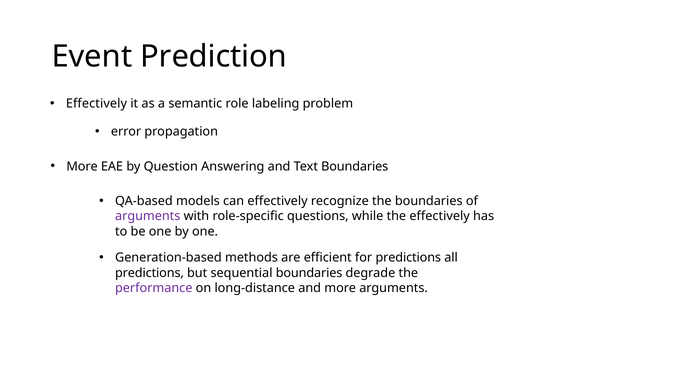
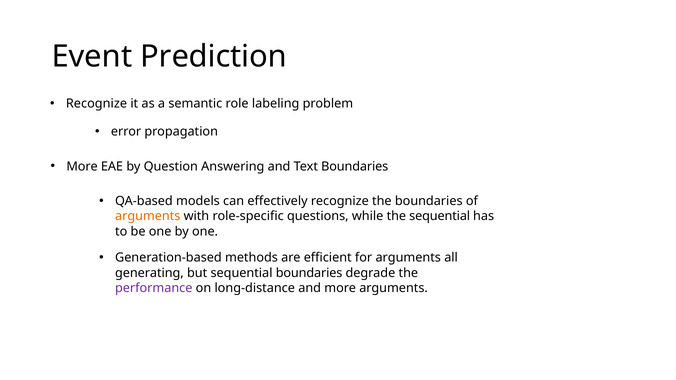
Effectively at (96, 104): Effectively -> Recognize
arguments at (148, 216) colour: purple -> orange
the effectively: effectively -> sequential
for predictions: predictions -> arguments
predictions at (149, 273): predictions -> generating
